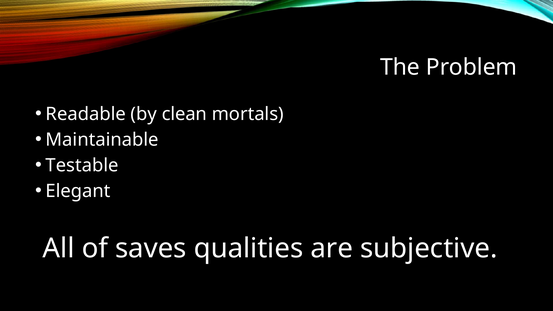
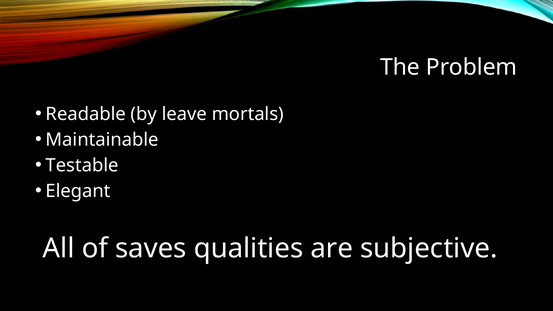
clean: clean -> leave
